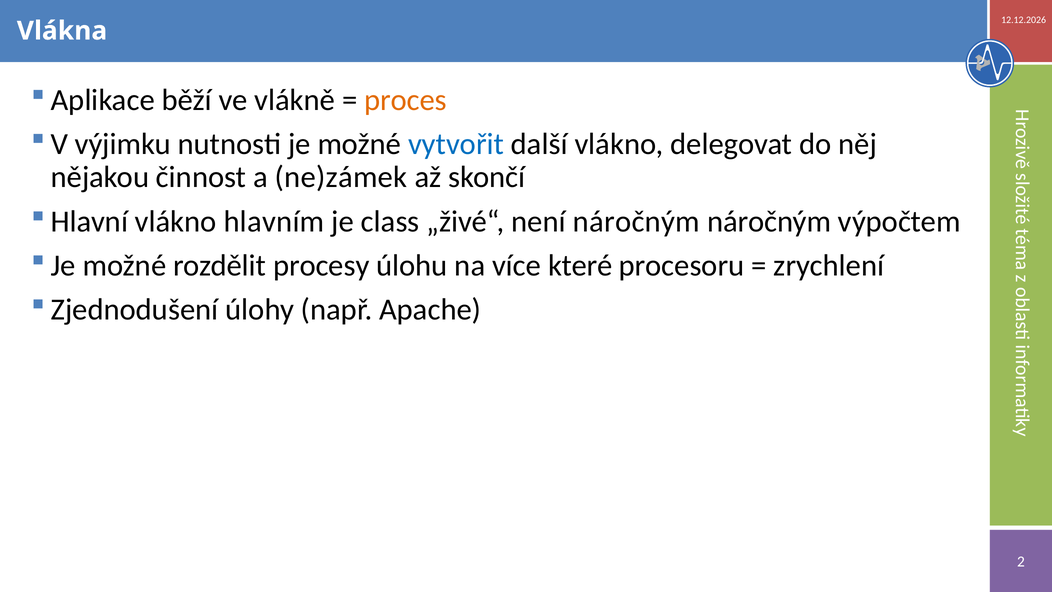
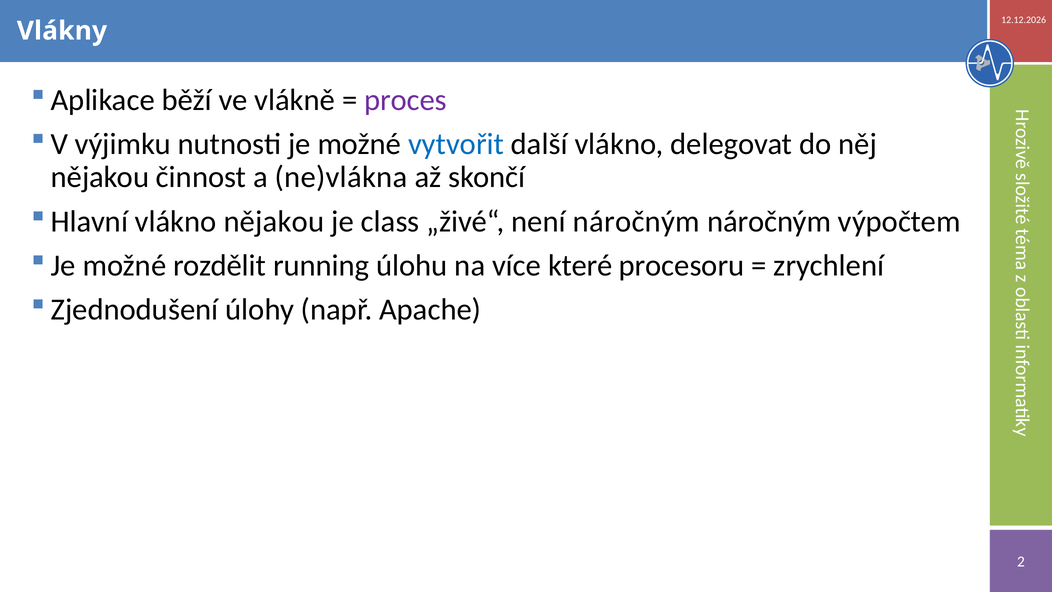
Vlákna: Vlákna -> Vlákny
proces colour: orange -> purple
ne)zámek: ne)zámek -> ne)vlákna
vlákno hlavním: hlavním -> nějakou
procesy: procesy -> running
